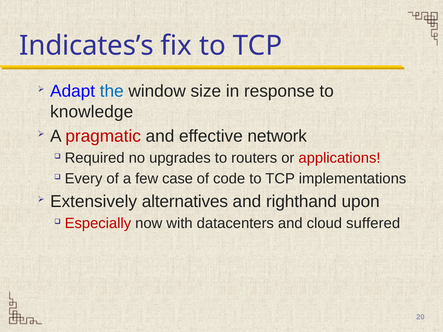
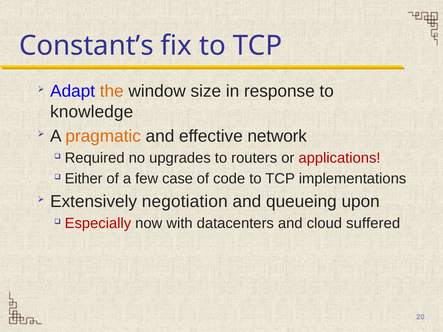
Indicates’s: Indicates’s -> Constant’s
the colour: blue -> orange
pragmatic colour: red -> orange
Every: Every -> Either
alternatives: alternatives -> negotiation
righthand: righthand -> queueing
